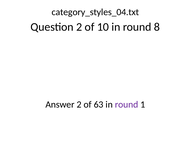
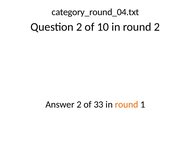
category_styles_04.txt: category_styles_04.txt -> category_round_04.txt
round 8: 8 -> 2
63: 63 -> 33
round at (127, 105) colour: purple -> orange
